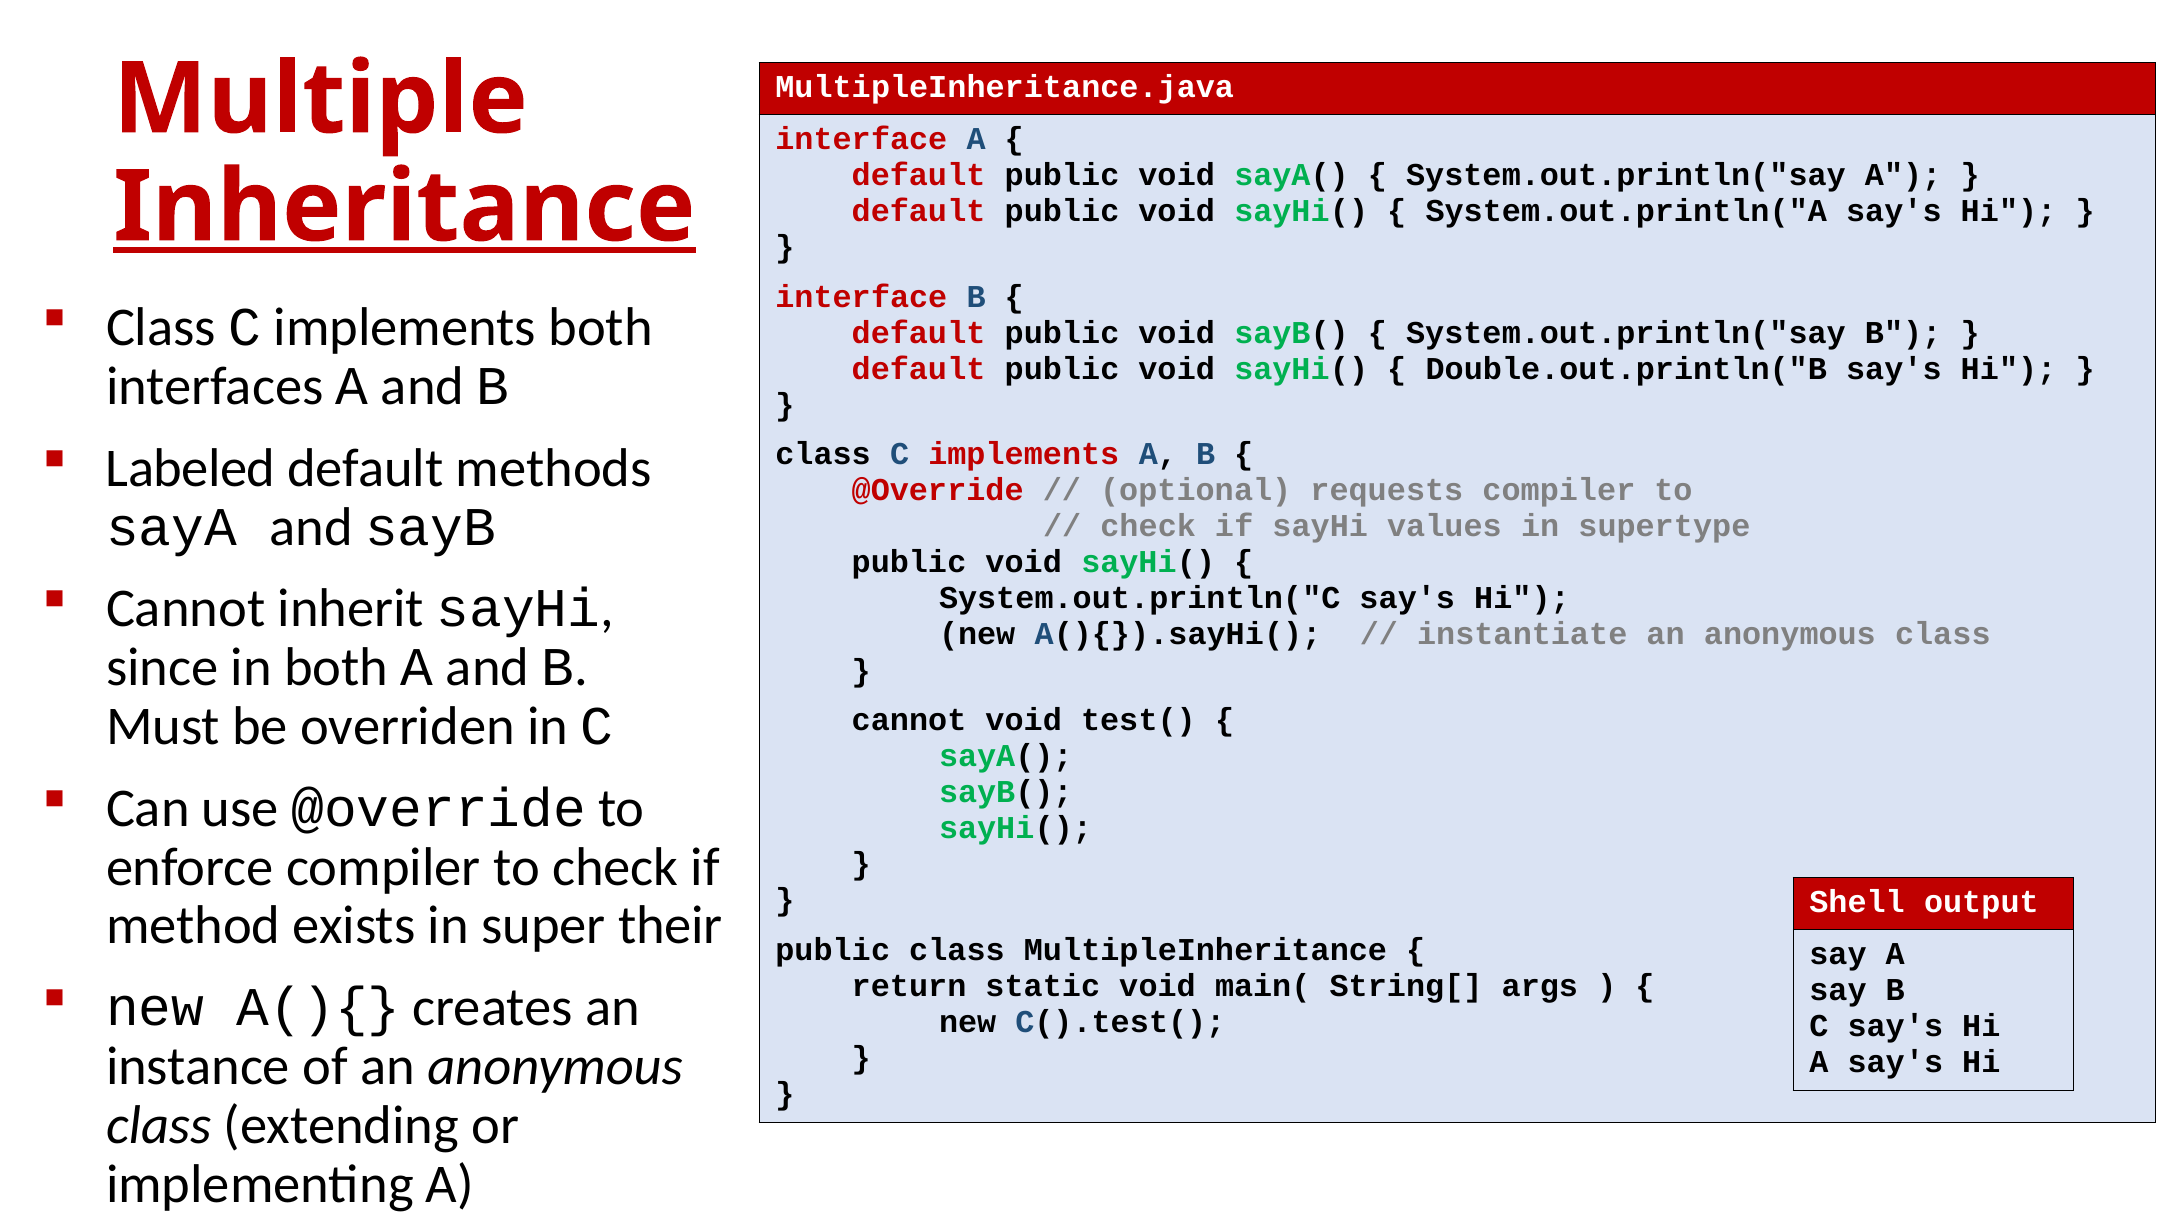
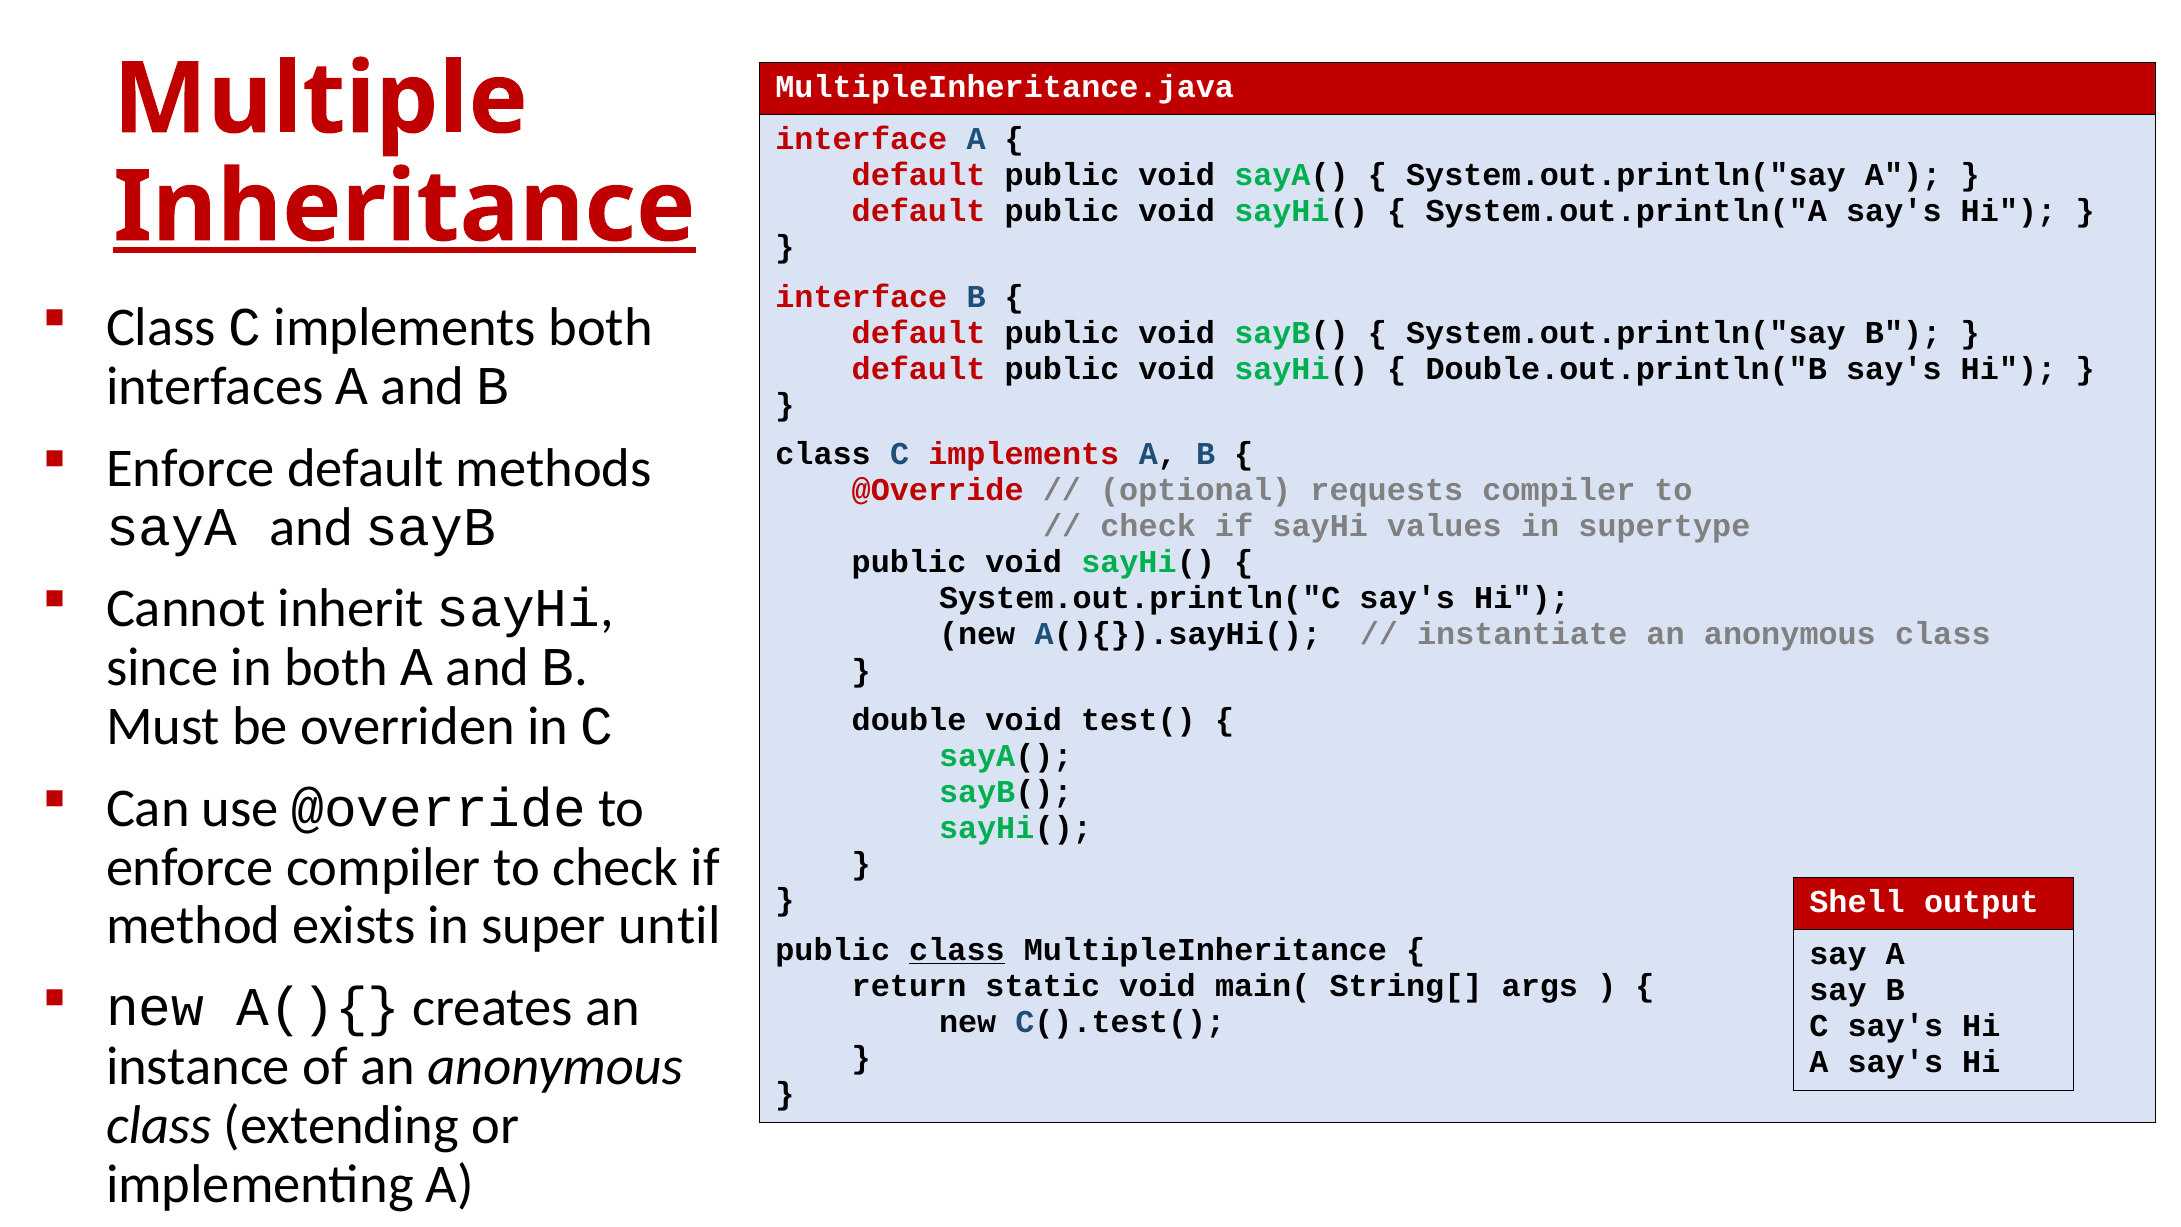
Labeled at (191, 468): Labeled -> Enforce
cannot at (909, 720): cannot -> double
their: their -> until
class at (957, 950) underline: none -> present
